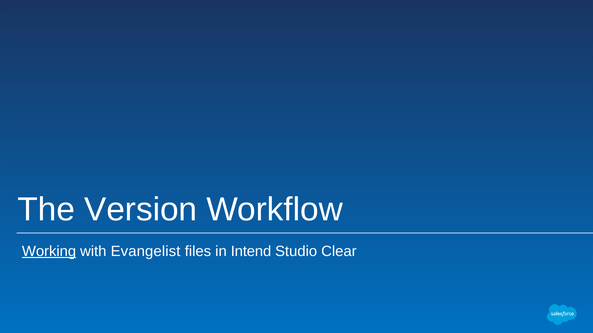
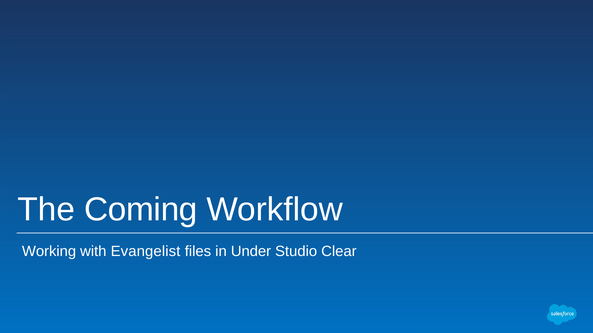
Version: Version -> Coming
Working underline: present -> none
Intend: Intend -> Under
